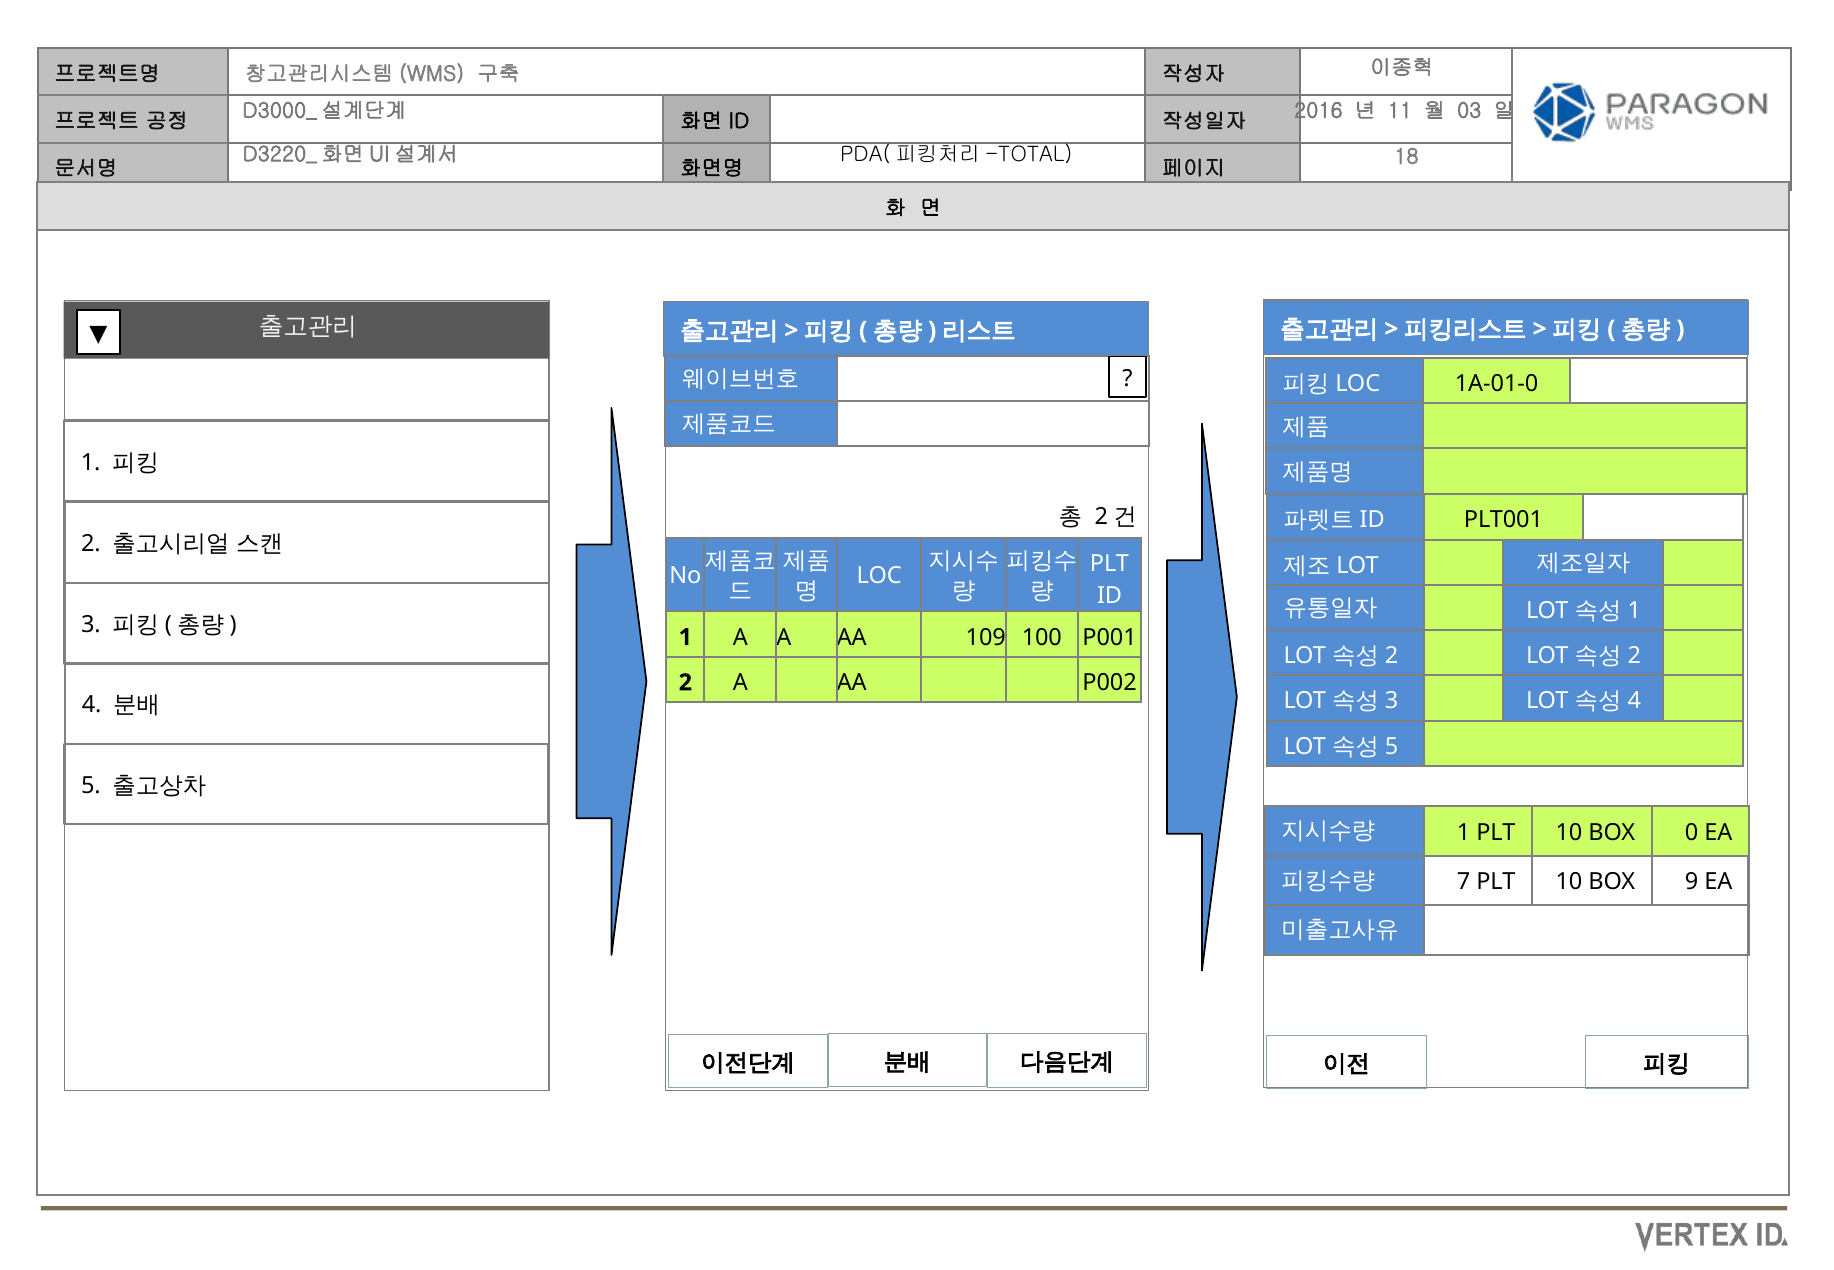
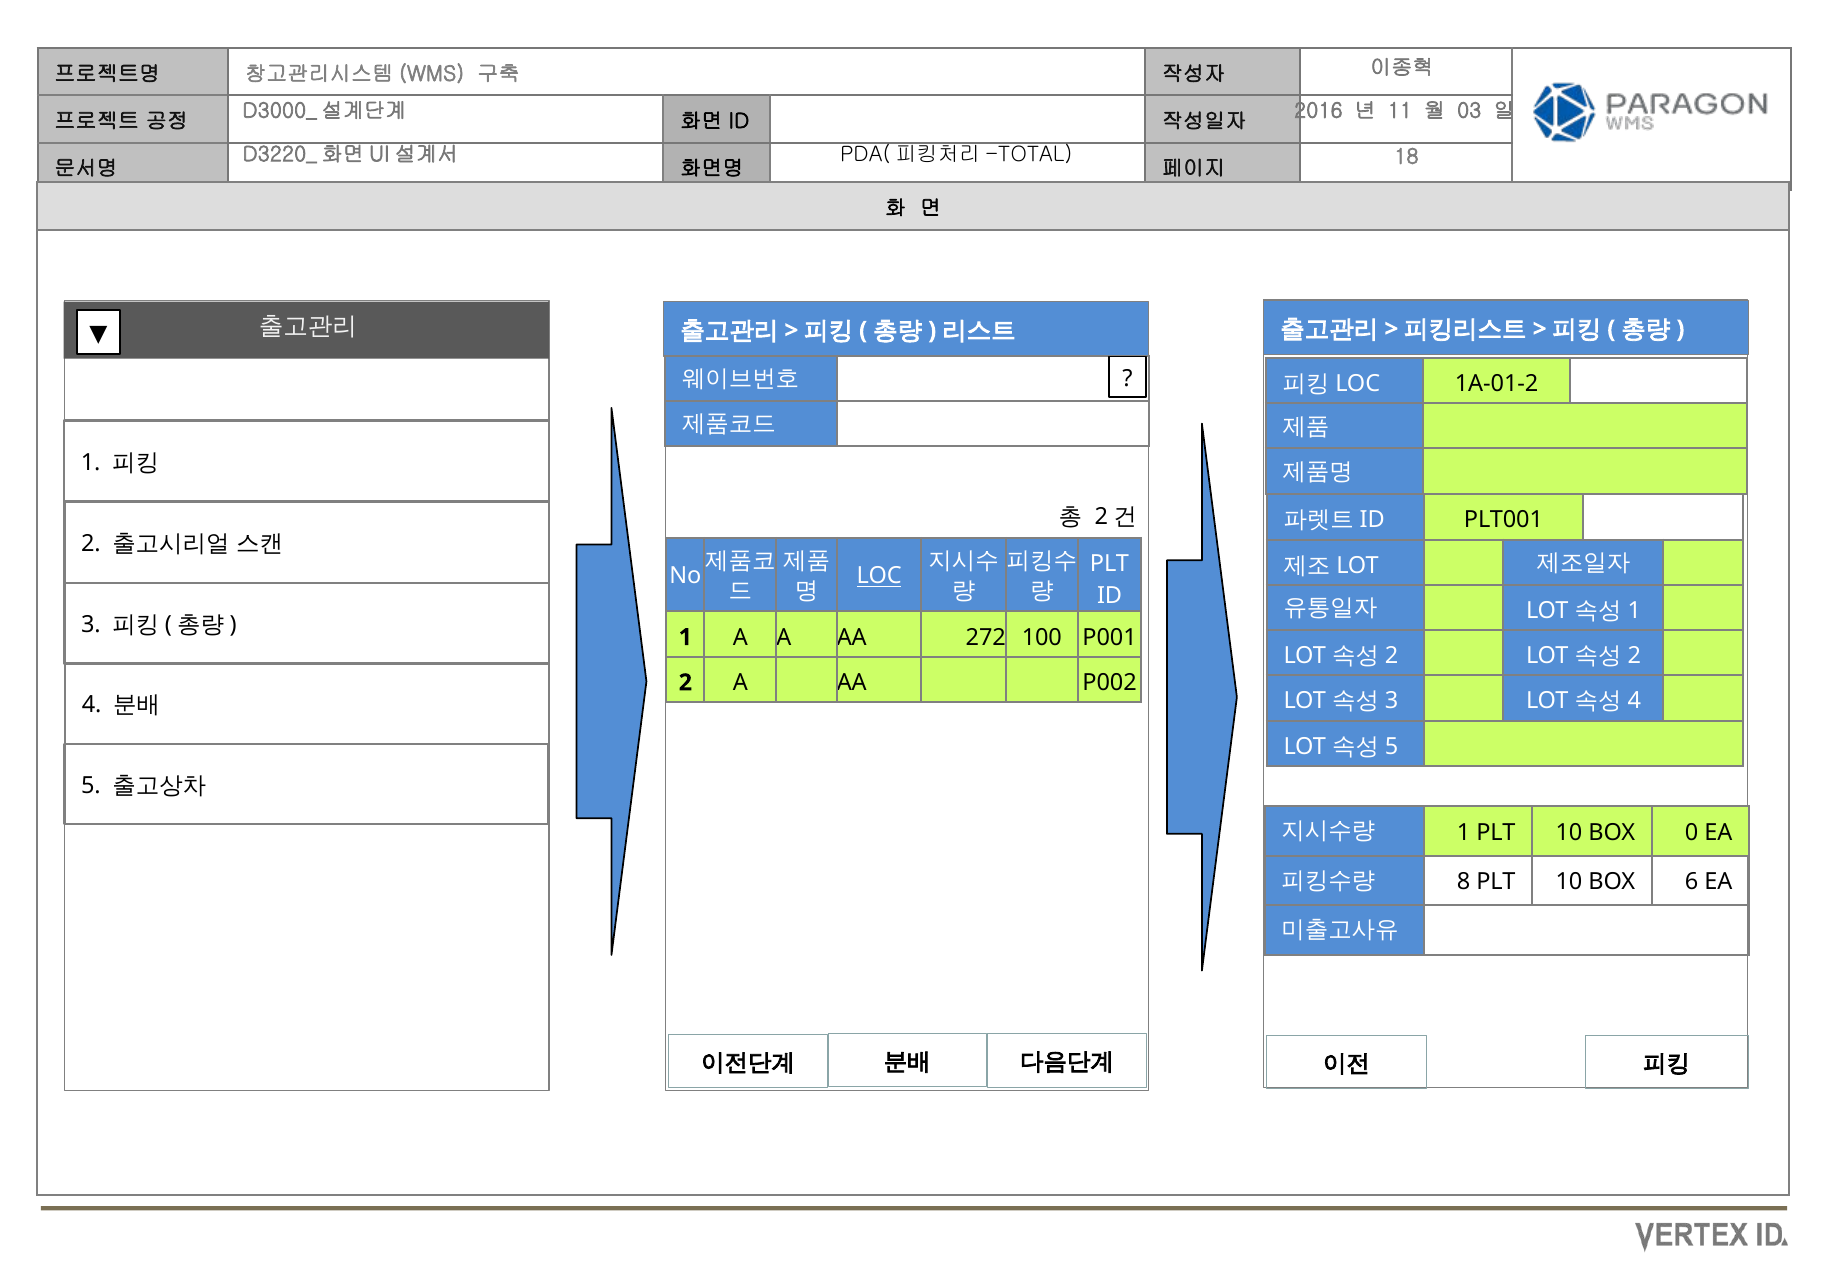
1A-01-0: 1A-01-0 -> 1A-01-2
LOC underline: none -> present
109: 109 -> 272
7: 7 -> 8
9: 9 -> 6
